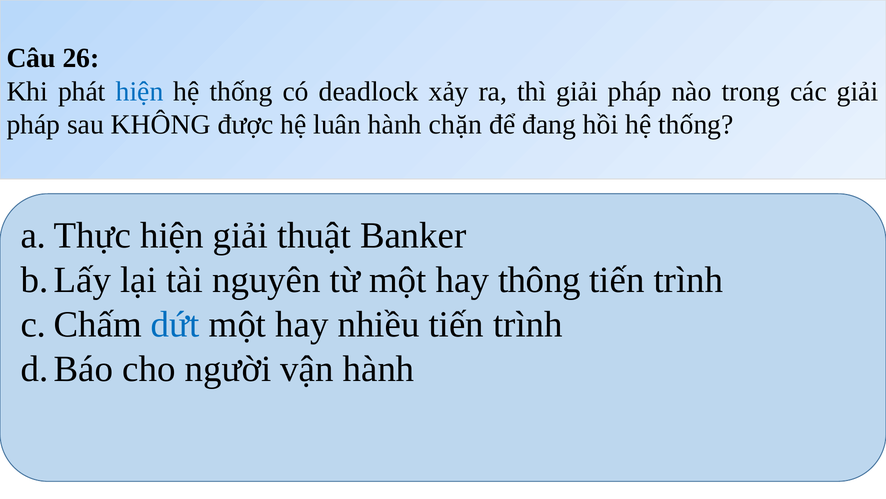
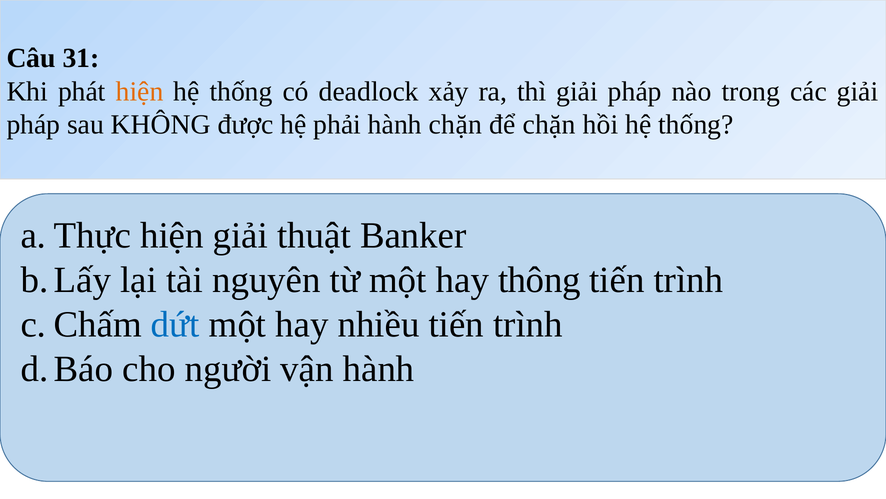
26: 26 -> 31
hiện at (140, 91) colour: blue -> orange
luân: luân -> phải
để đang: đang -> chặn
